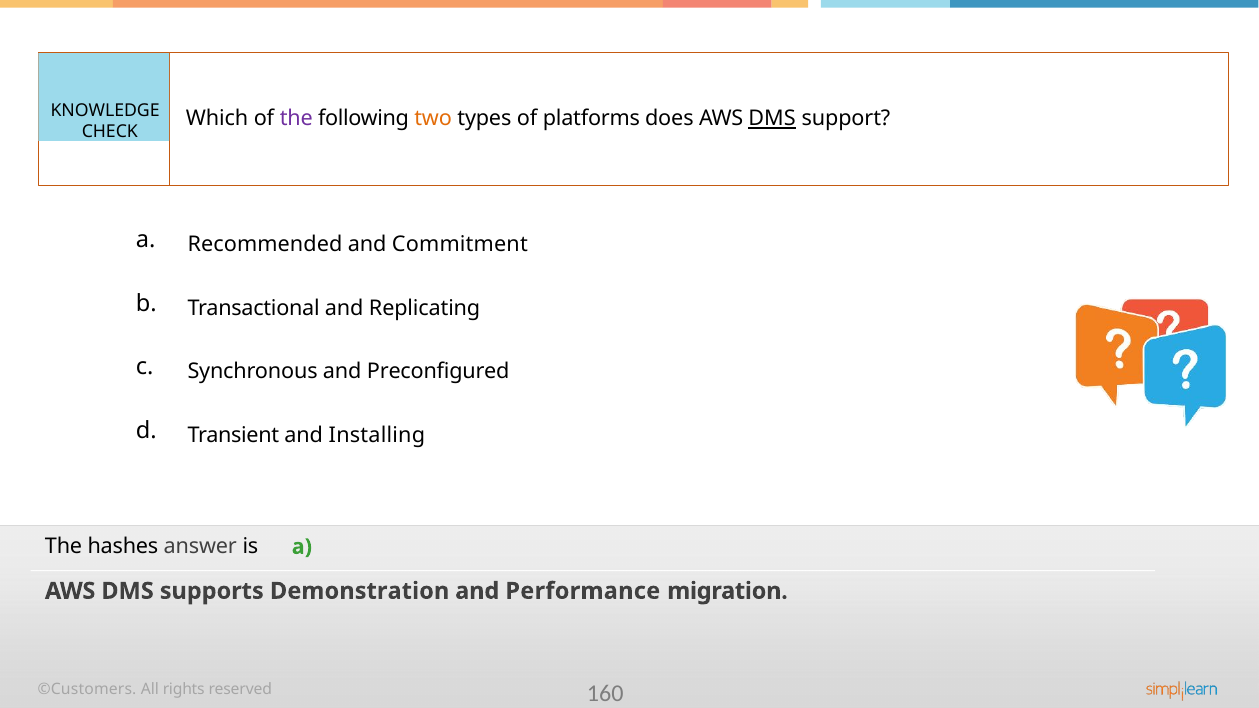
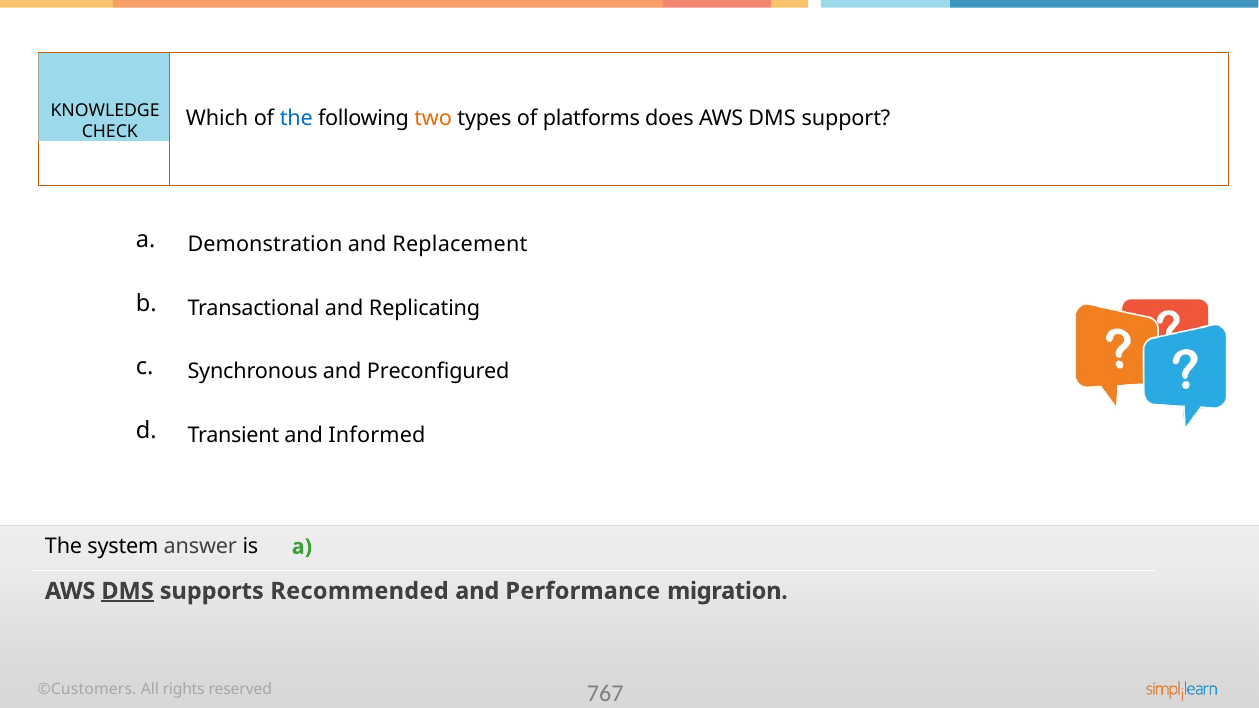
the at (296, 119) colour: purple -> blue
DMS at (772, 119) underline: present -> none
Recommended: Recommended -> Demonstration
Commitment: Commitment -> Replacement
Installing: Installing -> Informed
hashes: hashes -> system
DMS at (128, 591) underline: none -> present
Demonstration: Demonstration -> Recommended
160: 160 -> 767
